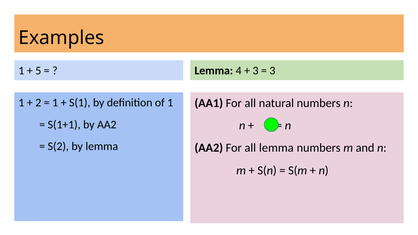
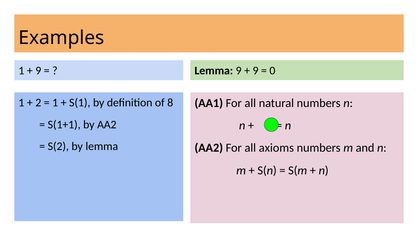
5 at (38, 71): 5 -> 9
Lemma 4: 4 -> 9
3 at (256, 71): 3 -> 9
3 at (272, 71): 3 -> 0
of 1: 1 -> 8
all lemma: lemma -> axioms
